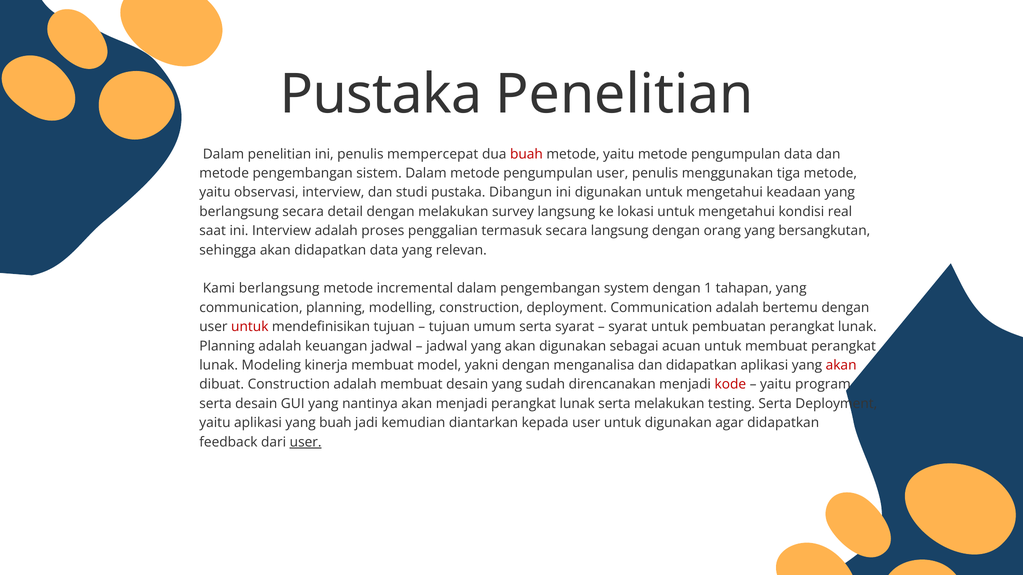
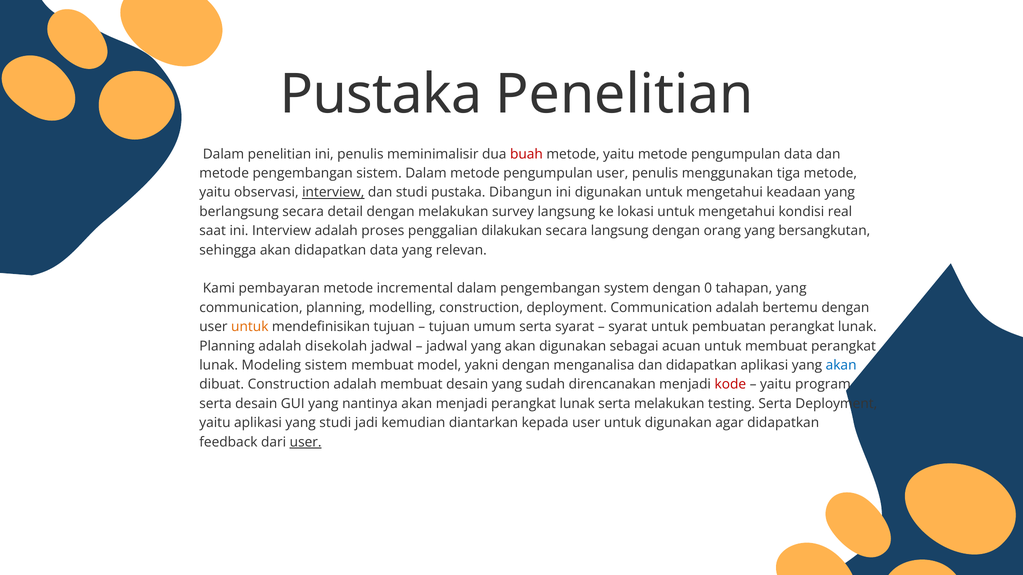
mempercepat: mempercepat -> meminimalisir
interview at (333, 193) underline: none -> present
termasuk: termasuk -> dilakukan
Kami berlangsung: berlangsung -> pembayaran
1: 1 -> 0
untuk at (250, 327) colour: red -> orange
keuangan: keuangan -> disekolah
Modeling kinerja: kinerja -> sistem
akan at (841, 366) colour: red -> blue
yang buah: buah -> studi
